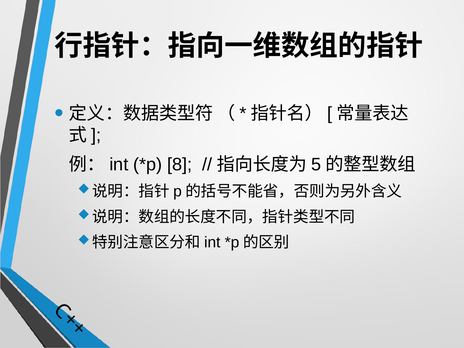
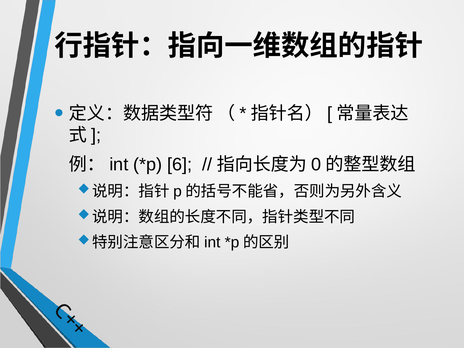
8: 8 -> 6
5: 5 -> 0
